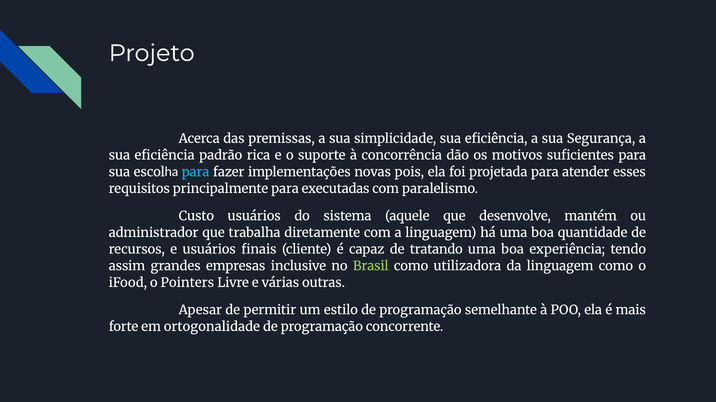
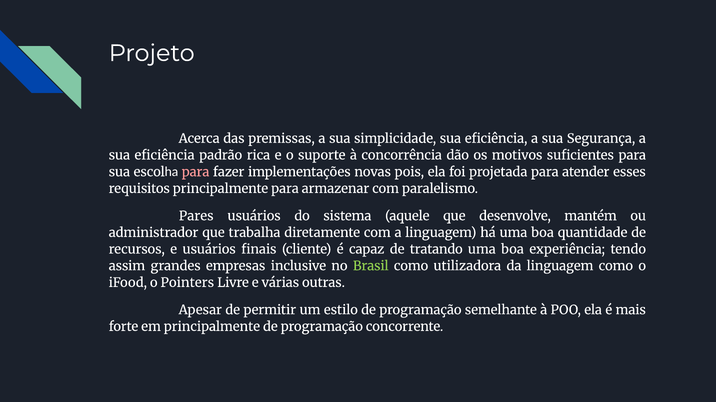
para at (196, 172) colour: light blue -> pink
executadas: executadas -> armazenar
Custo: Custo -> Pares
em ortogonalidade: ortogonalidade -> principalmente
